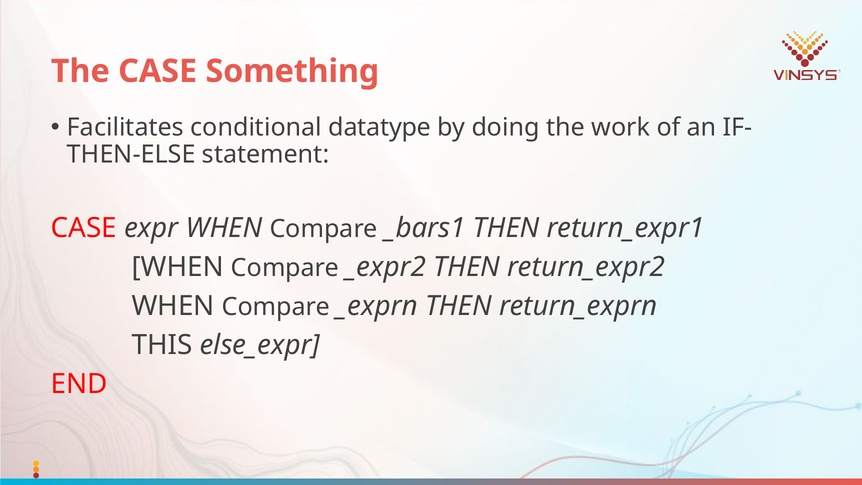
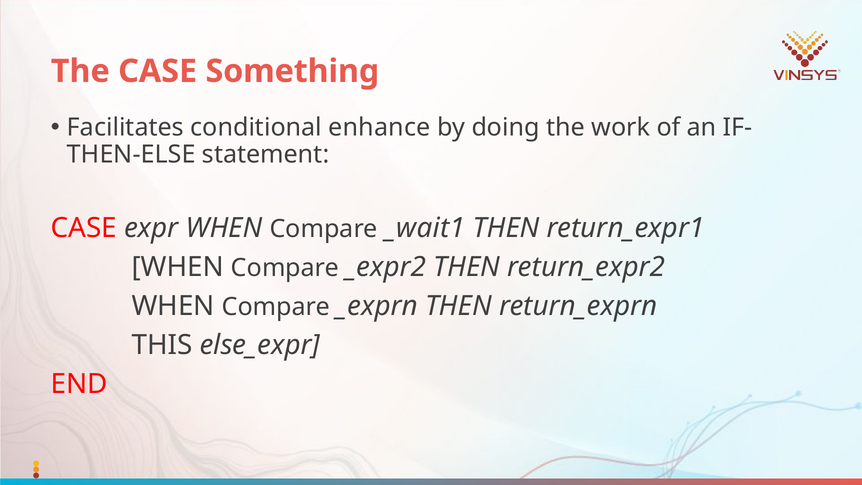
datatype: datatype -> enhance
_bars1: _bars1 -> _wait1
